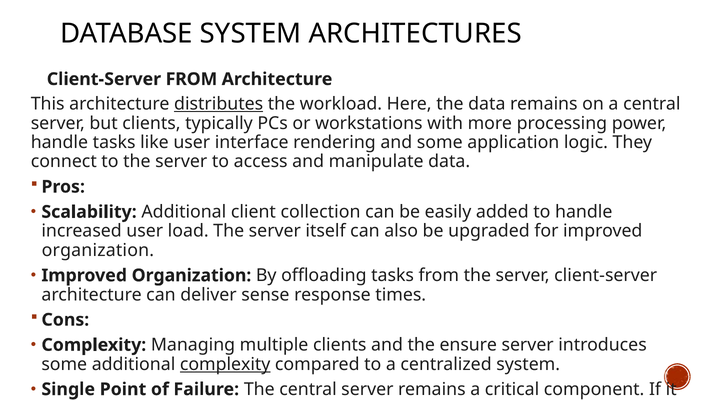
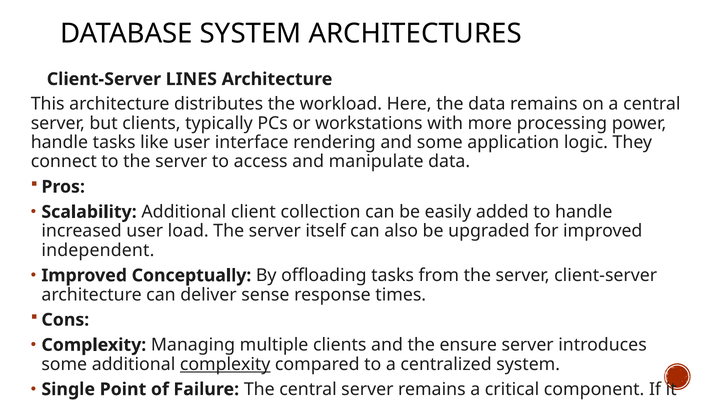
Client-Server FROM: FROM -> LINES
distributes underline: present -> none
organization at (98, 250): organization -> independent
Organization at (191, 275): Organization -> Conceptually
